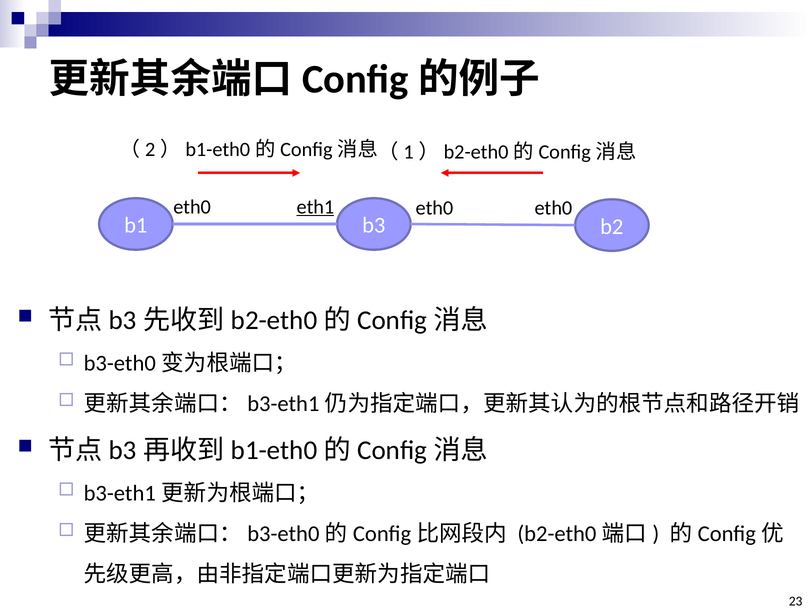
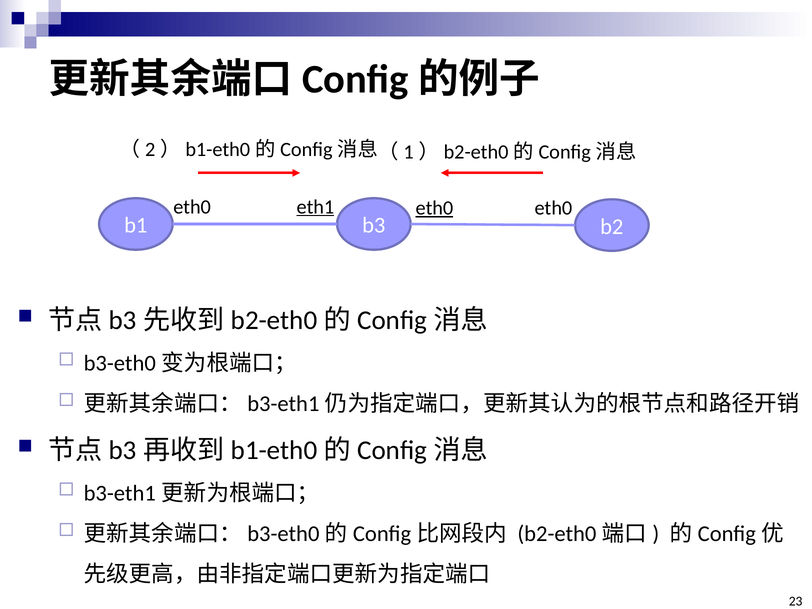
eth0 at (434, 208) underline: none -> present
